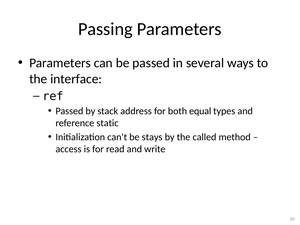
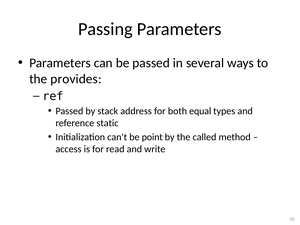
interface: interface -> provides
stays: stays -> point
